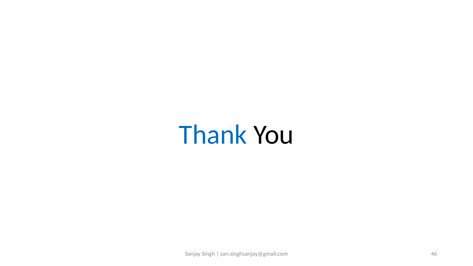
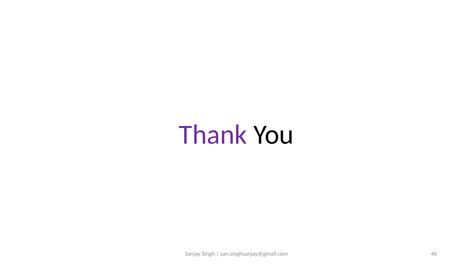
Thank colour: blue -> purple
